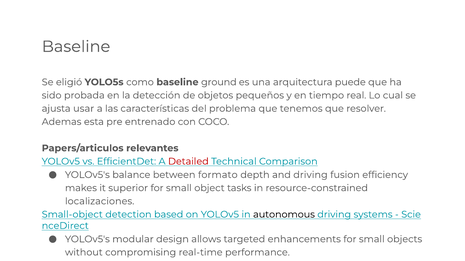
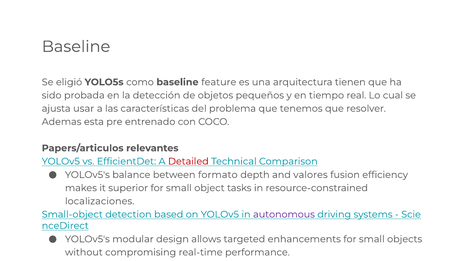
ground: ground -> feature
puede: puede -> tienen
and driving: driving -> valores
autonomous colour: black -> purple
